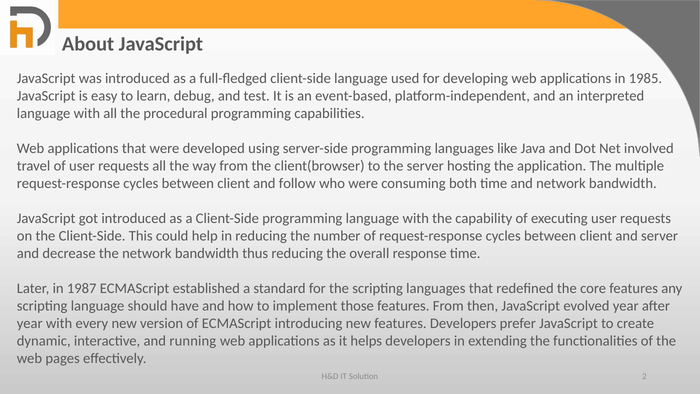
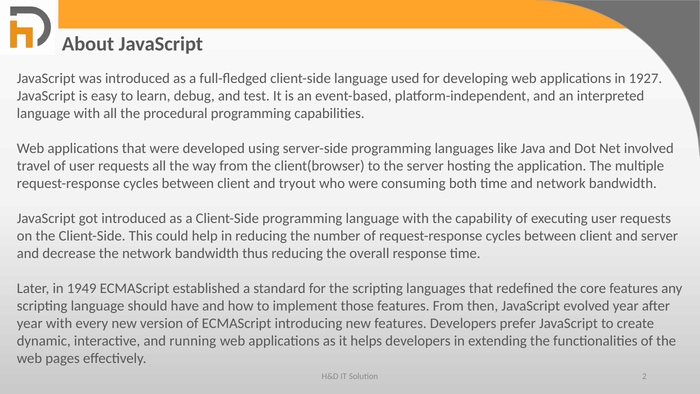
1985: 1985 -> 1927
follow: follow -> tryout
1987: 1987 -> 1949
